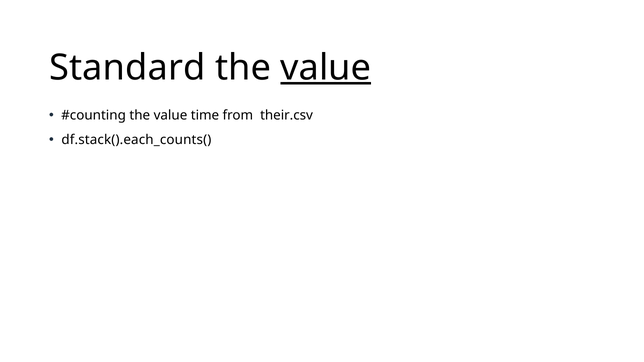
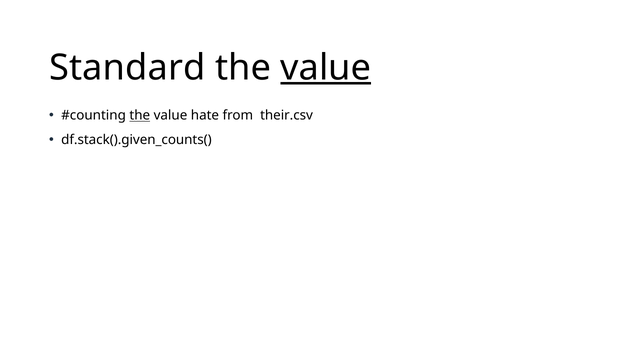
the at (140, 116) underline: none -> present
time: time -> hate
df.stack().each_counts(: df.stack().each_counts( -> df.stack().given_counts(
